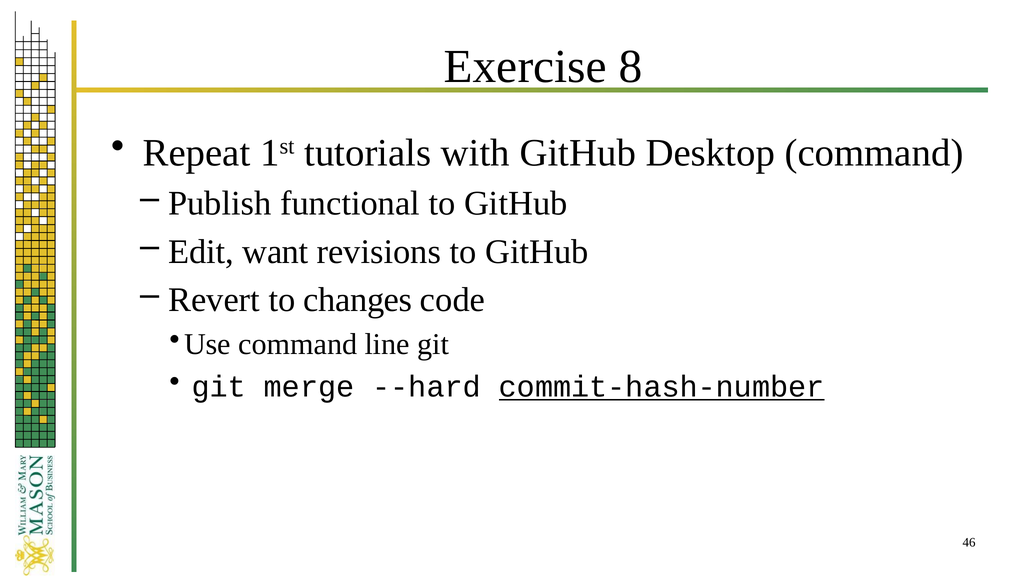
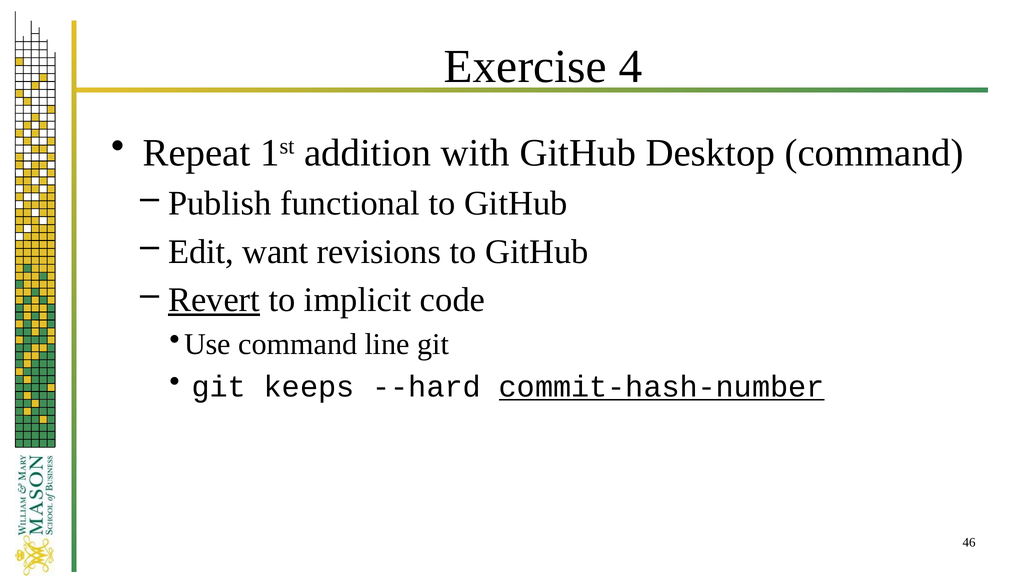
8: 8 -> 4
tutorials: tutorials -> addition
Revert underline: none -> present
changes: changes -> implicit
merge: merge -> keeps
